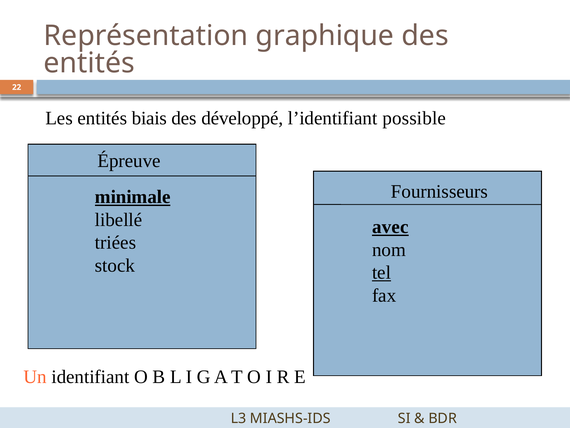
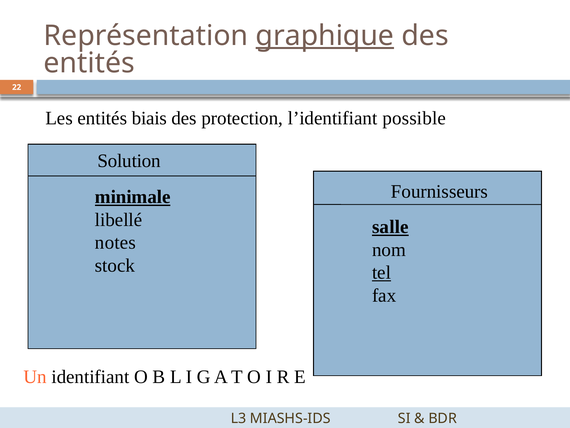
graphique underline: none -> present
développé: développé -> protection
Épreuve: Épreuve -> Solution
avec: avec -> salle
triées: triées -> notes
